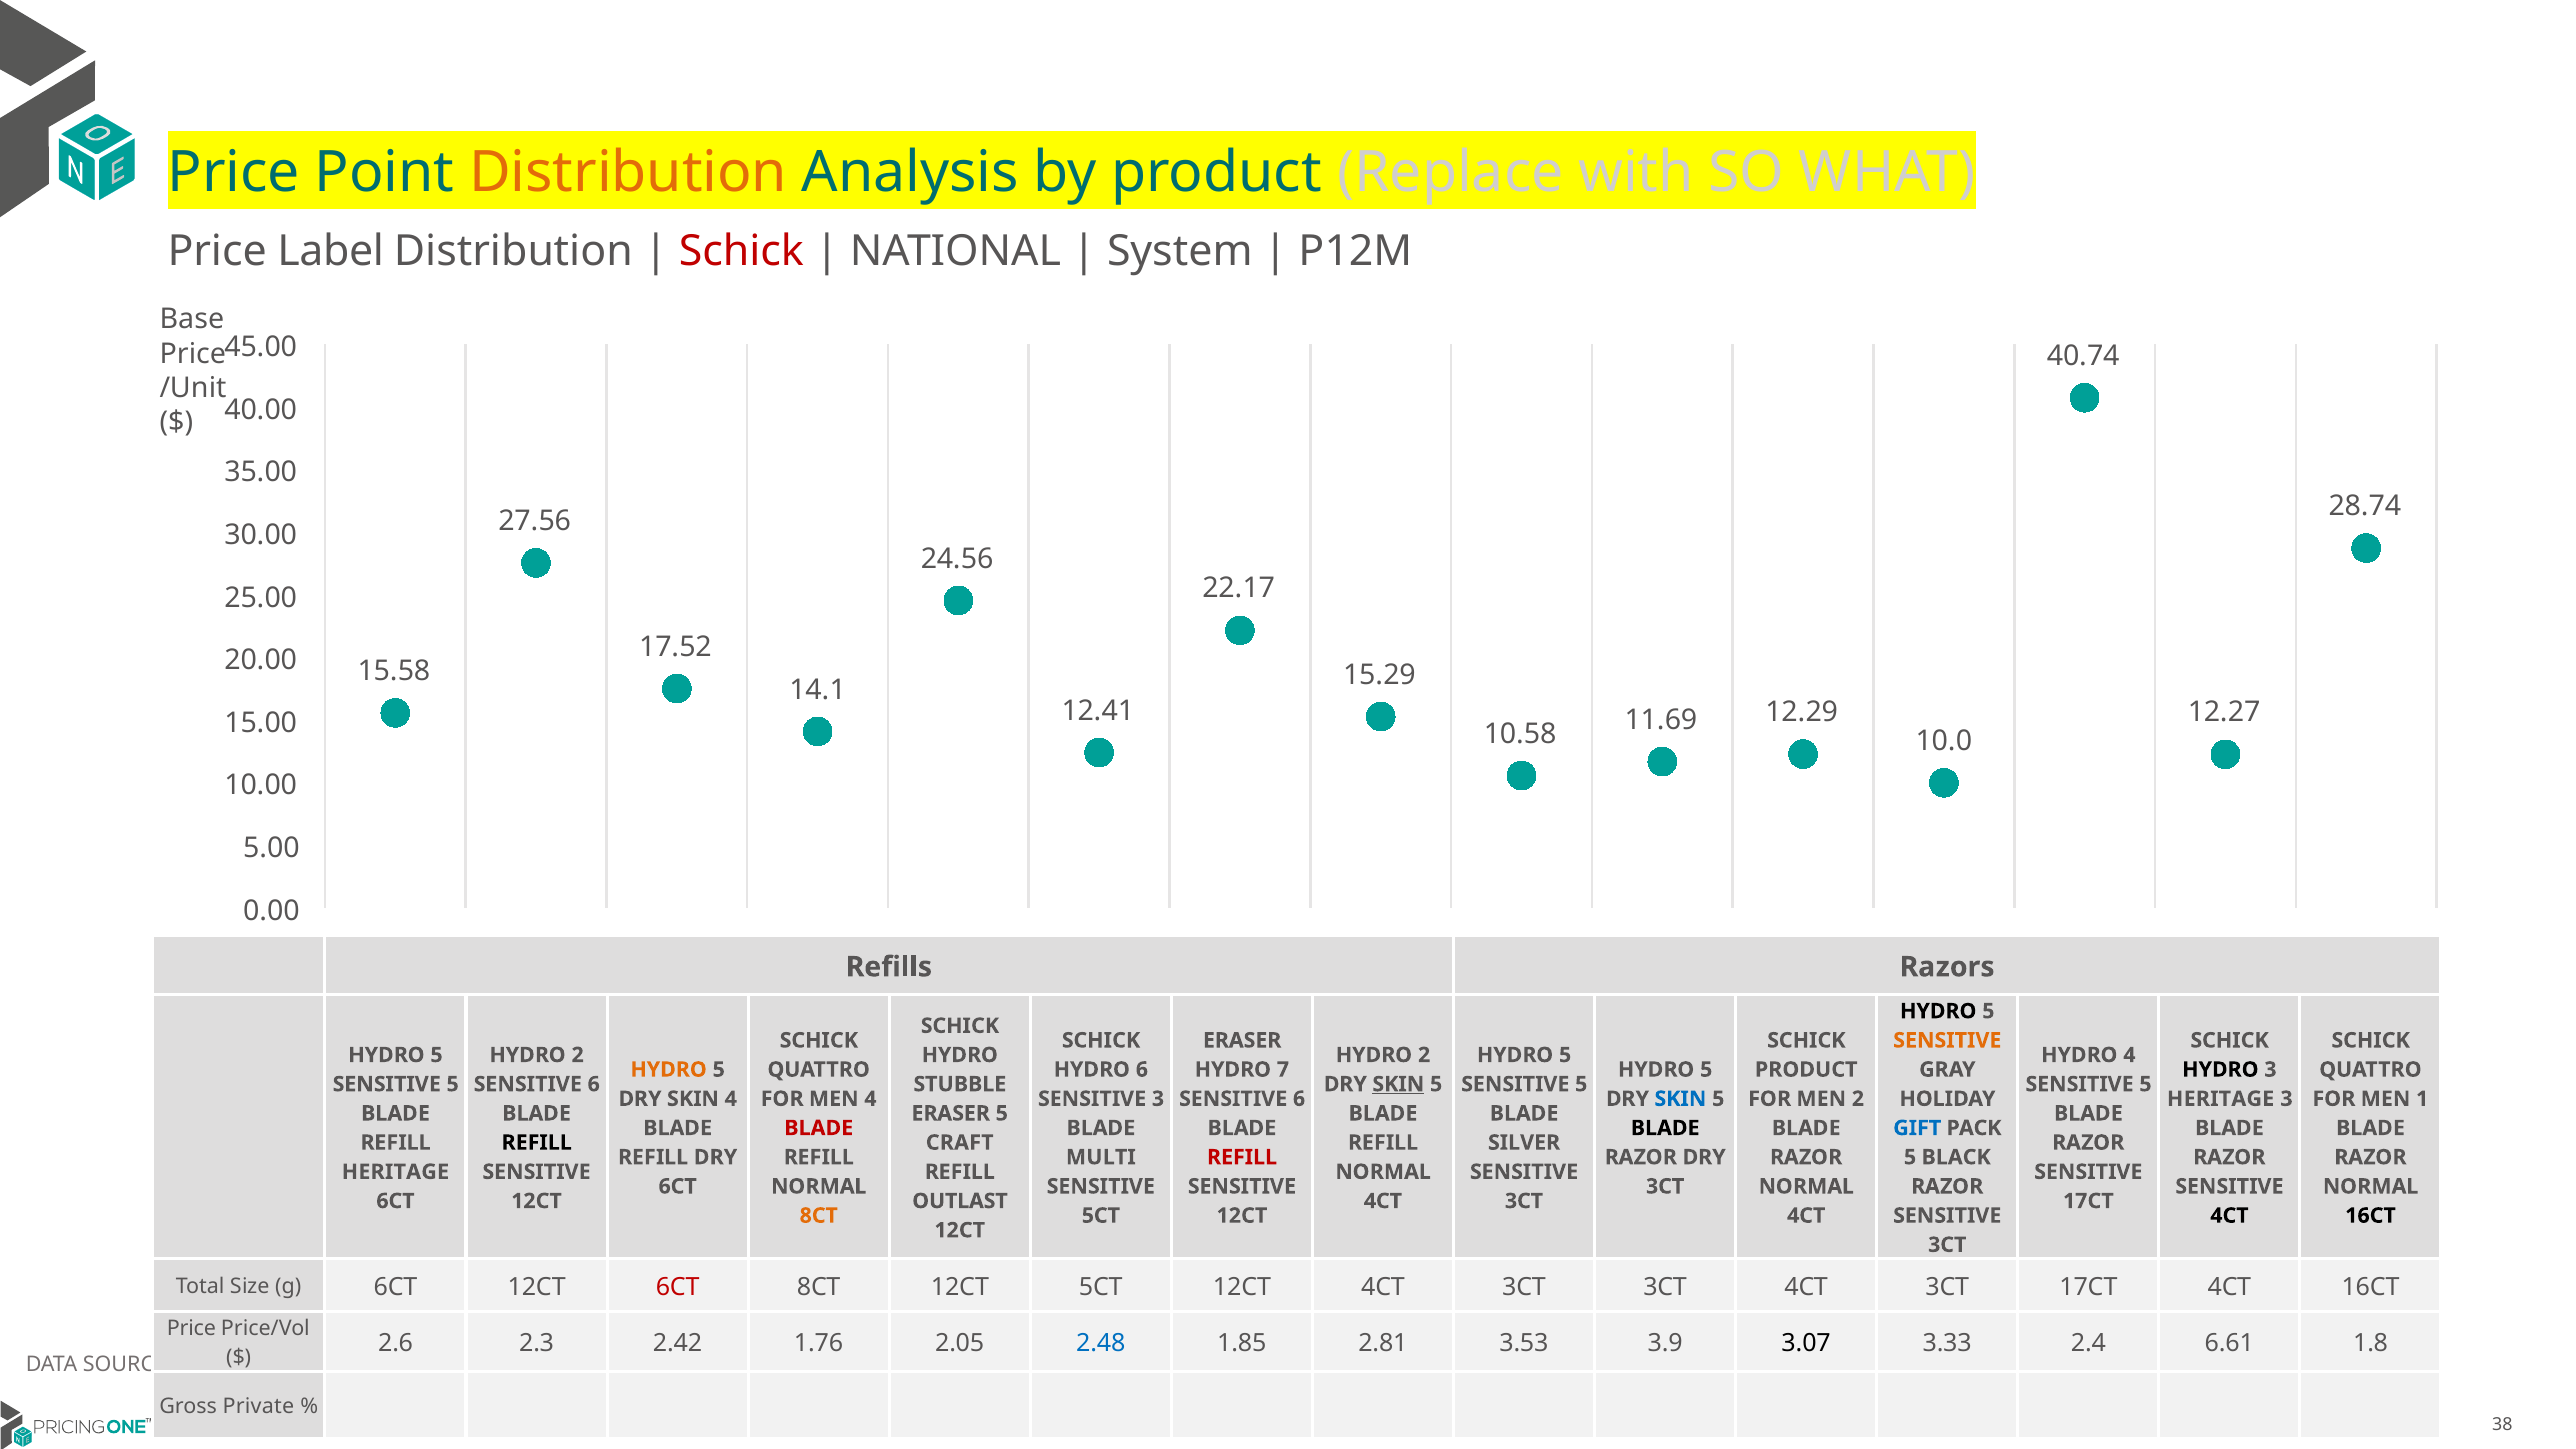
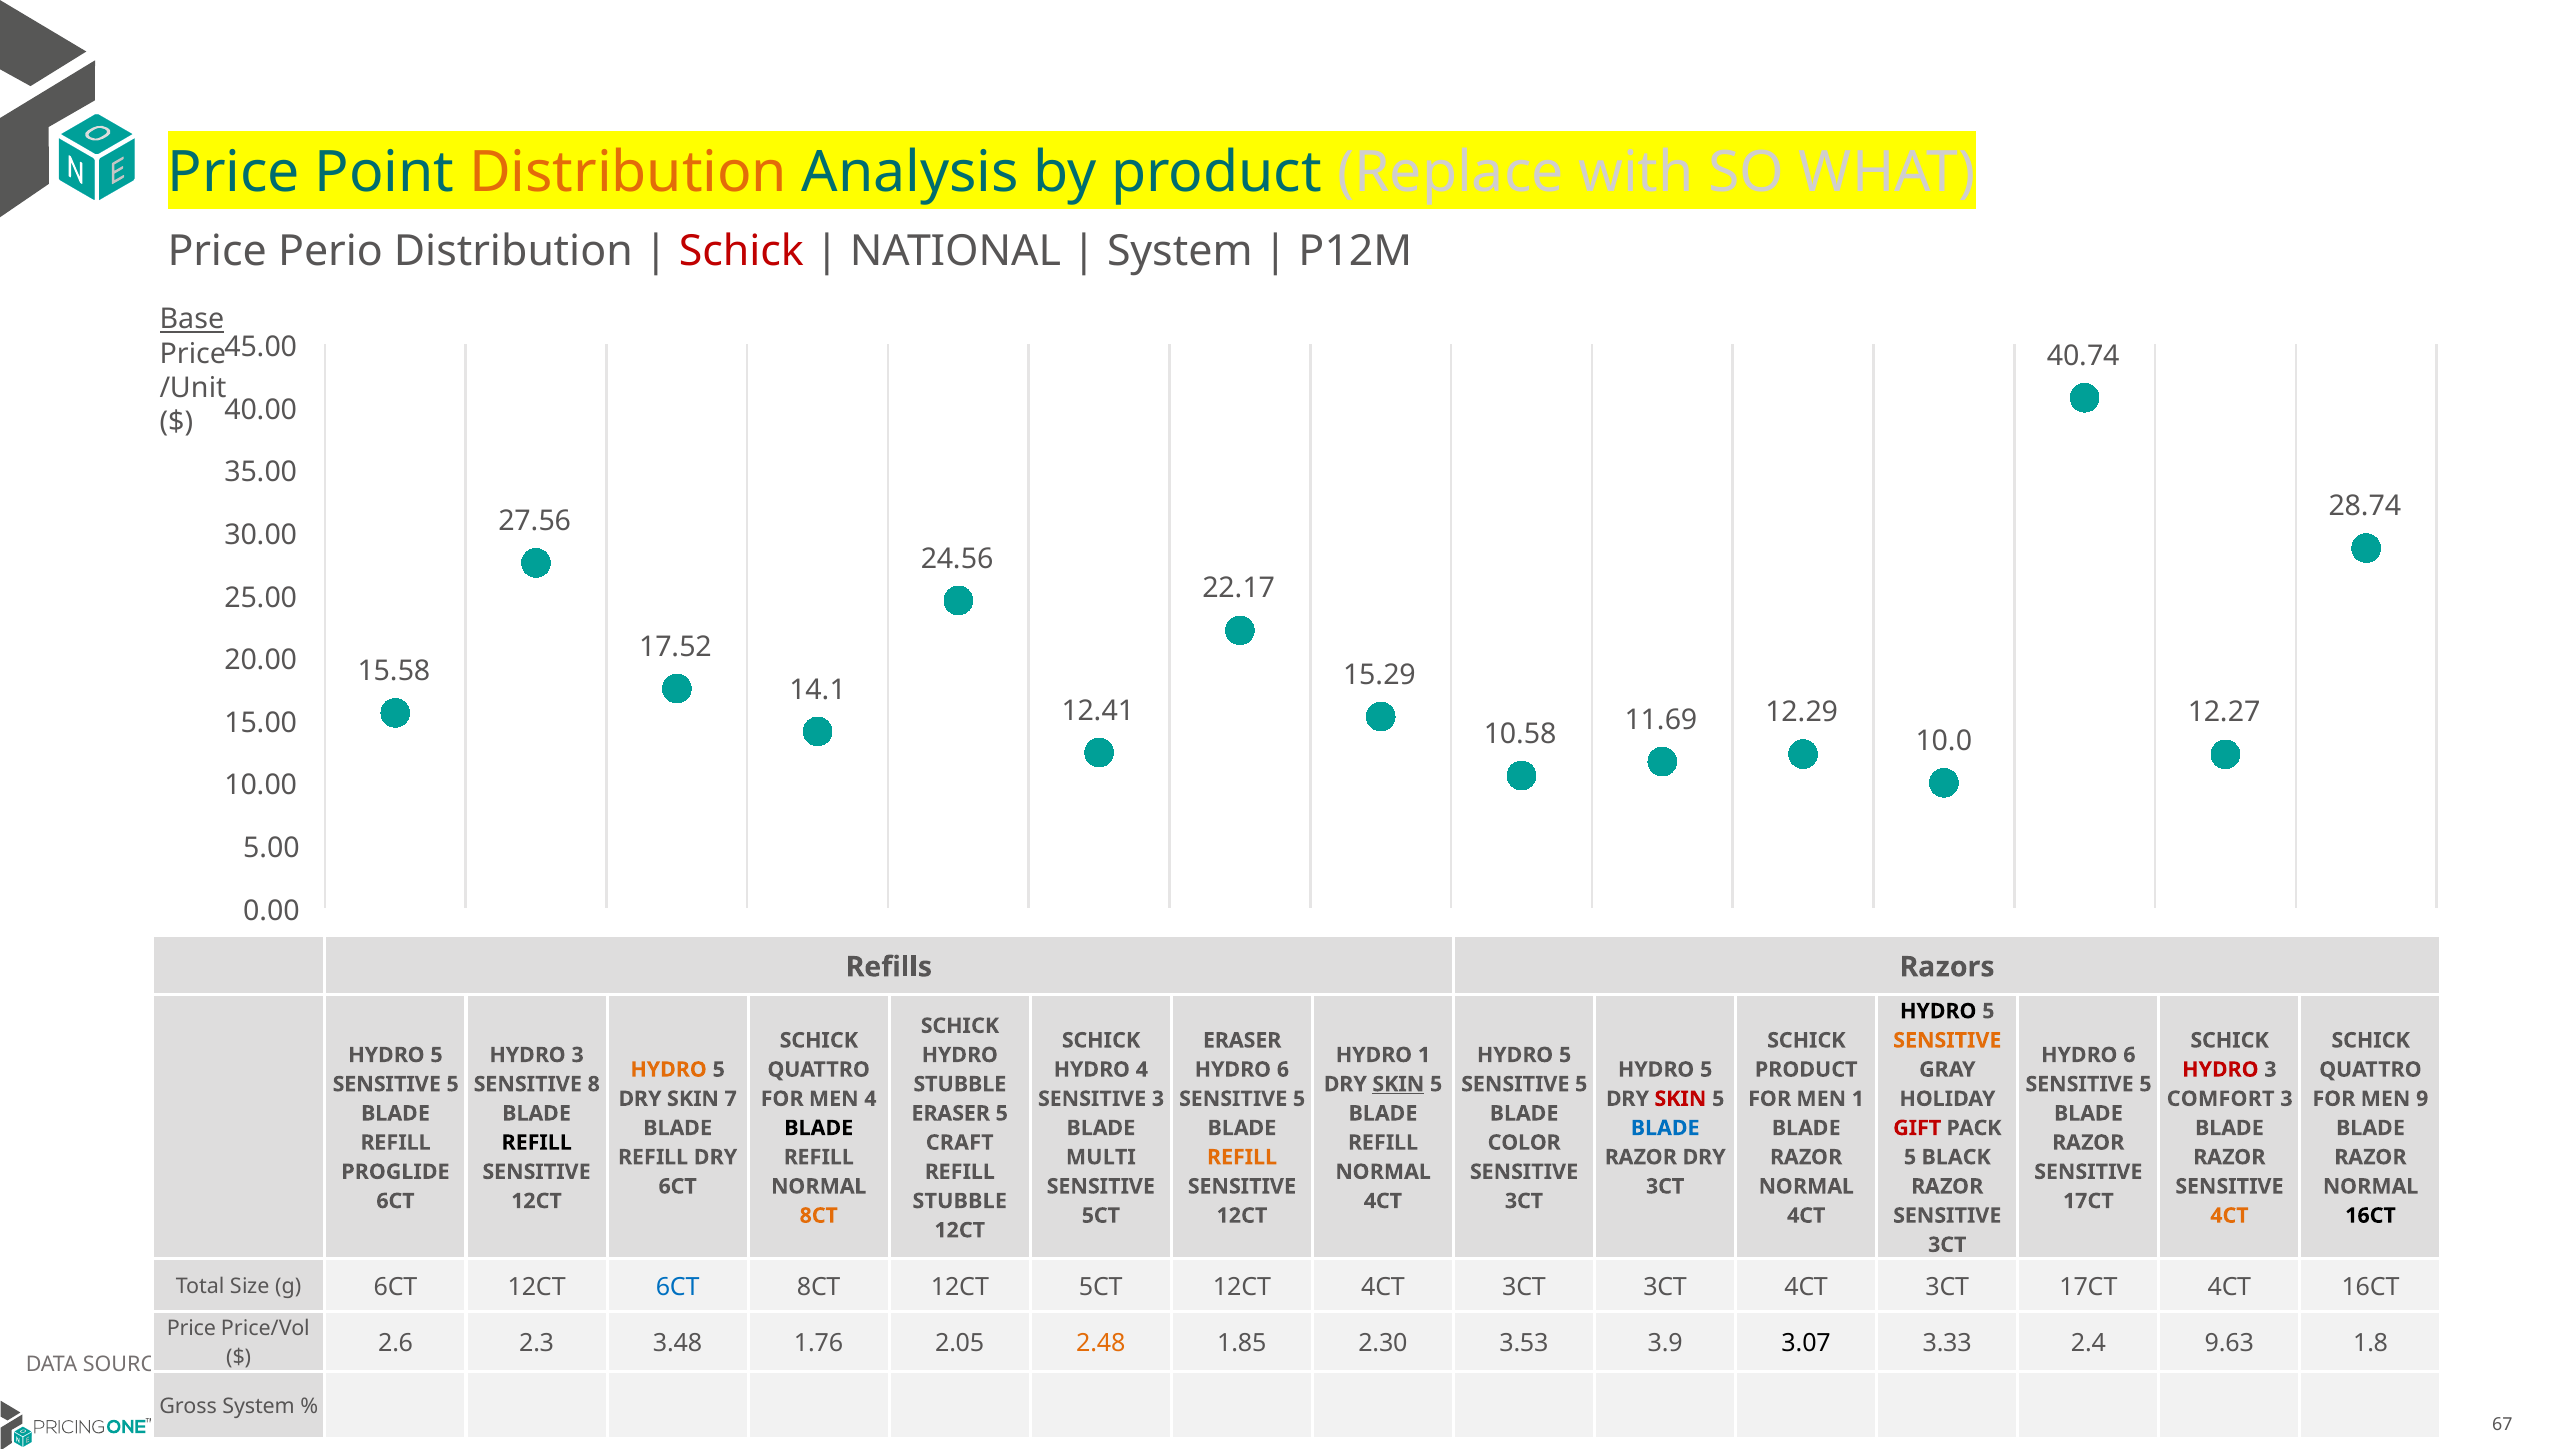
Label: Label -> Perio
Base underline: none -> present
2 at (578, 1055): 2 -> 3
2 at (1424, 1055): 2 -> 1
4 at (2129, 1055): 4 -> 6
HYDRO 6: 6 -> 4
7 at (1283, 1070): 7 -> 6
HYDRO at (2220, 1070) colour: black -> red
6 at (594, 1084): 6 -> 8
SKIN 4: 4 -> 7
6 at (1299, 1099): 6 -> 5
SKIN at (1680, 1099) colour: blue -> red
MEN 2: 2 -> 1
HERITAGE at (2221, 1099): HERITAGE -> COMFORT
1: 1 -> 9
BLADE at (819, 1128) colour: red -> black
BLADE at (1665, 1128) colour: black -> blue
GIFT colour: blue -> red
SILVER: SILVER -> COLOR
REFILL at (1242, 1157) colour: red -> orange
HERITAGE at (395, 1172): HERITAGE -> PROGLIDE
OUTLAST at (960, 1201): OUTLAST -> STUBBLE
4CT at (2229, 1216) colour: black -> orange
6CT at (678, 1287) colour: red -> blue
2.42: 2.42 -> 3.48
2.48 colour: blue -> orange
2.81: 2.81 -> 2.30
6.61: 6.61 -> 9.63
Gross Private: Private -> System
38: 38 -> 67
